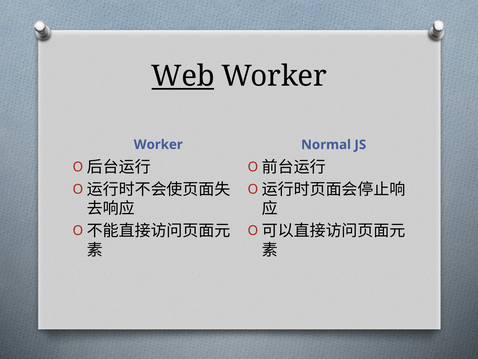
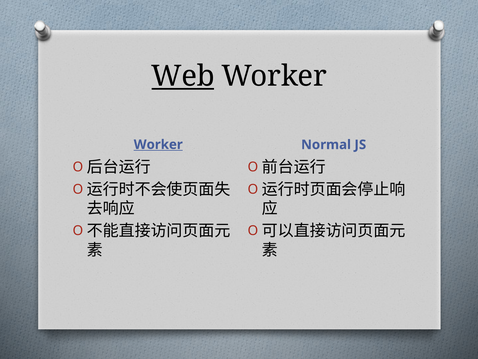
Worker at (158, 144) underline: none -> present
